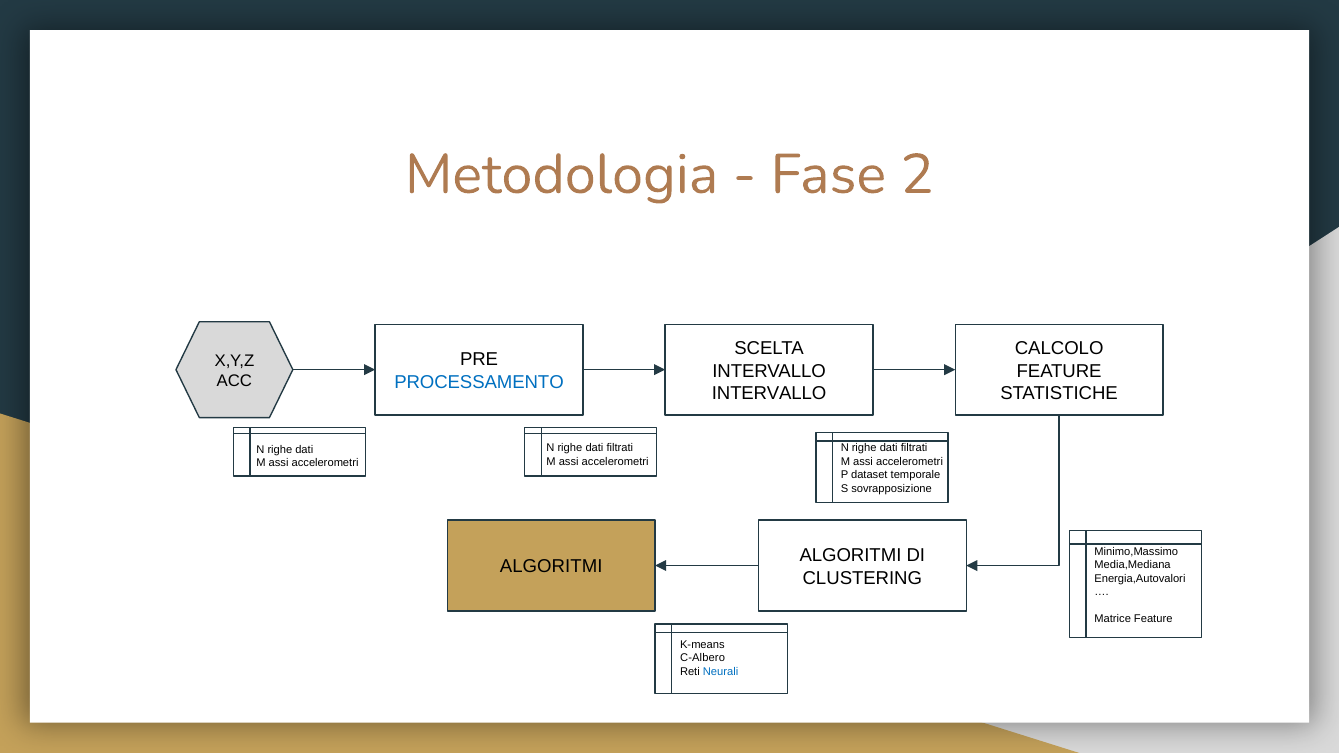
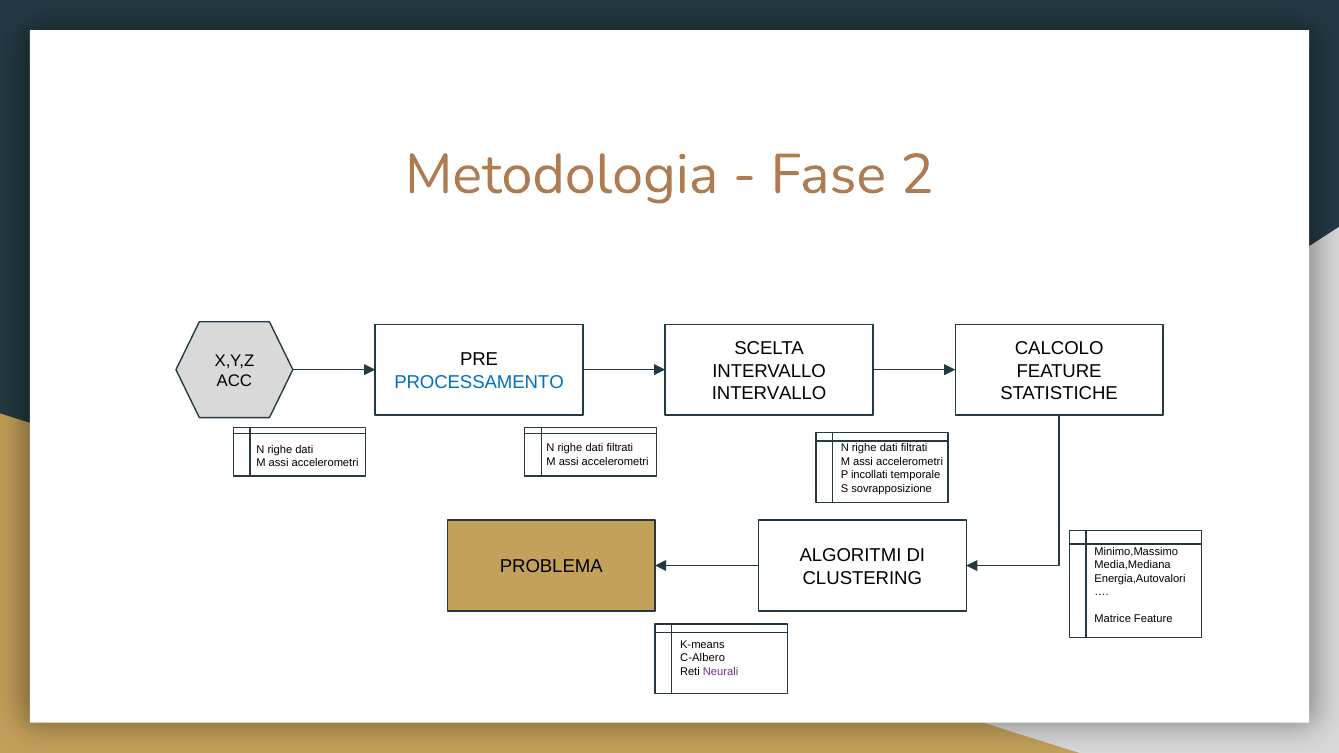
dataset: dataset -> incollati
ALGORITMI at (551, 567): ALGORITMI -> PROBLEMA
Neurali colour: blue -> purple
